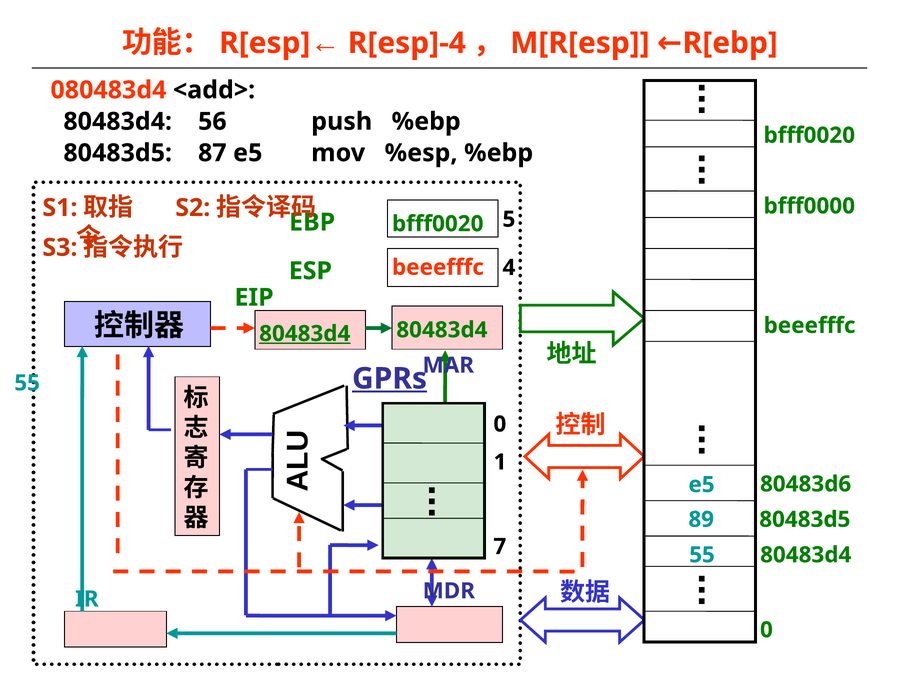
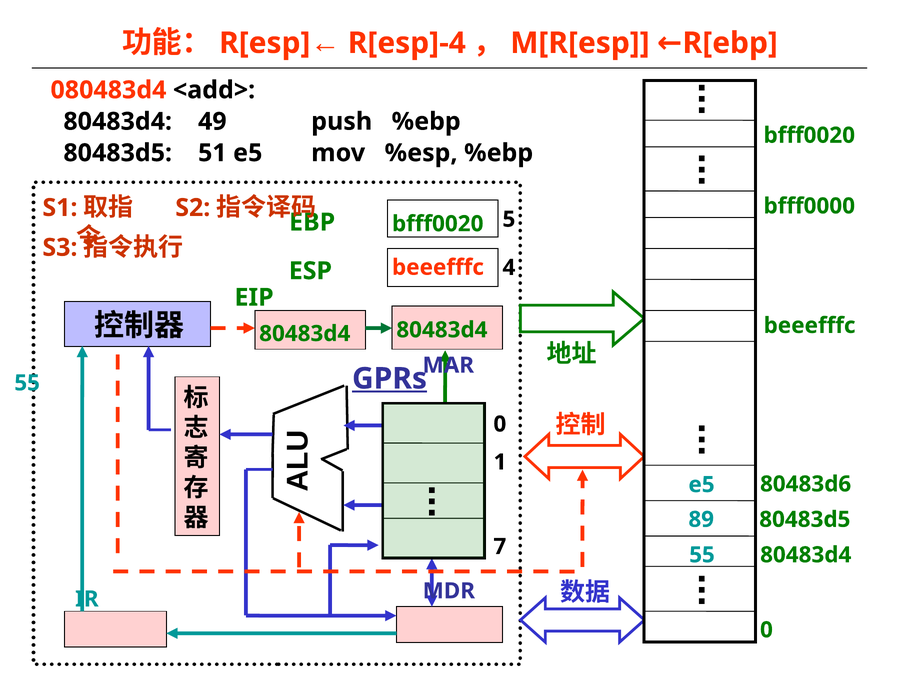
56: 56 -> 49
87: 87 -> 51
80483d4 at (305, 334) underline: present -> none
